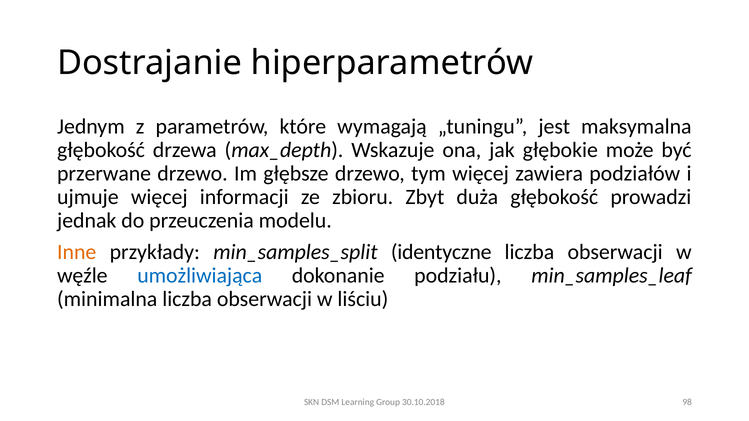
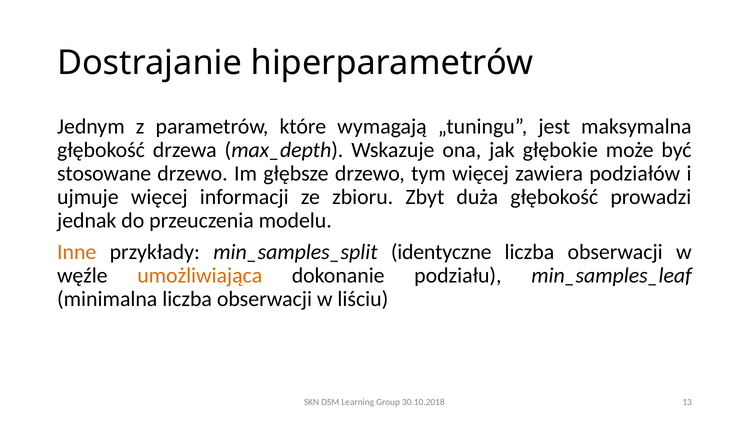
przerwane: przerwane -> stosowane
umożliwiająca colour: blue -> orange
98: 98 -> 13
